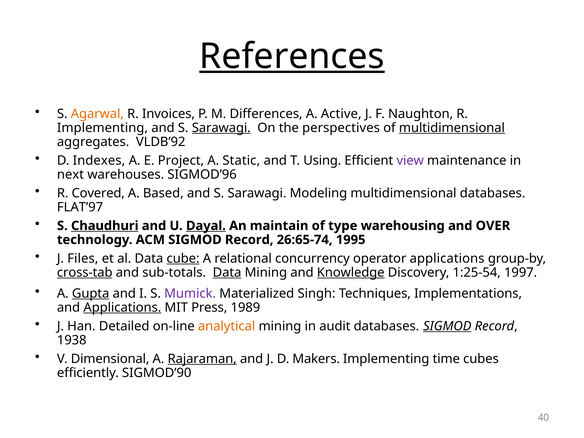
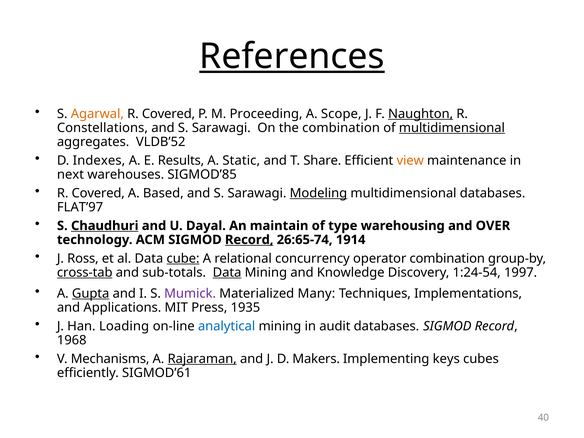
Invoices at (168, 114): Invoices -> Covered
Differences: Differences -> Proceeding
Active: Active -> Scope
Naughton underline: none -> present
Implementing at (102, 128): Implementing -> Constellations
Sarawagi at (221, 128) underline: present -> none
the perspectives: perspectives -> combination
VLDB’92: VLDB’92 -> VLDB’52
Project: Project -> Results
Using: Using -> Share
view colour: purple -> orange
SIGMOD’96: SIGMOD’96 -> SIGMOD’85
Modeling underline: none -> present
Dayal underline: present -> none
Record at (249, 240) underline: none -> present
1995: 1995 -> 1914
Files: Files -> Ross
operator applications: applications -> combination
Knowledge underline: present -> none
1:25-54: 1:25-54 -> 1:24-54
Singh: Singh -> Many
Applications at (122, 307) underline: present -> none
1989: 1989 -> 1935
Detailed: Detailed -> Loading
analytical colour: orange -> blue
SIGMOD at (447, 326) underline: present -> none
1938: 1938 -> 1968
Dimensional: Dimensional -> Mechanisms
time: time -> keys
SIGMOD’90: SIGMOD’90 -> SIGMOD’61
